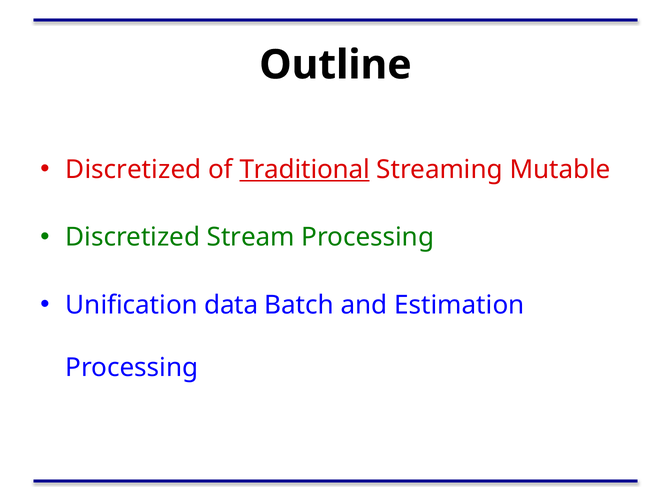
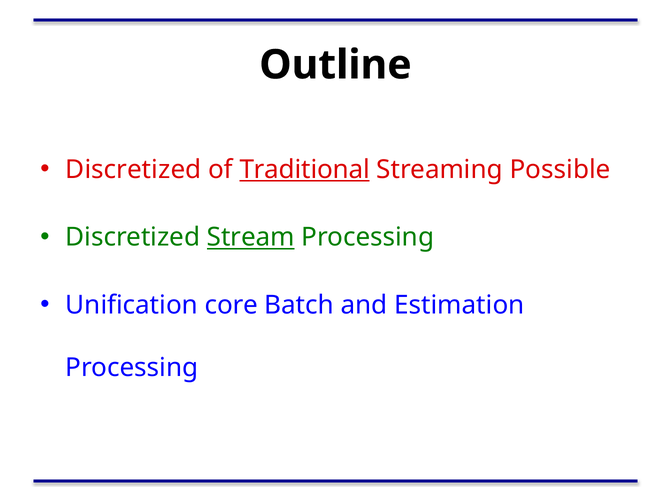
Mutable: Mutable -> Possible
Stream underline: none -> present
data: data -> core
